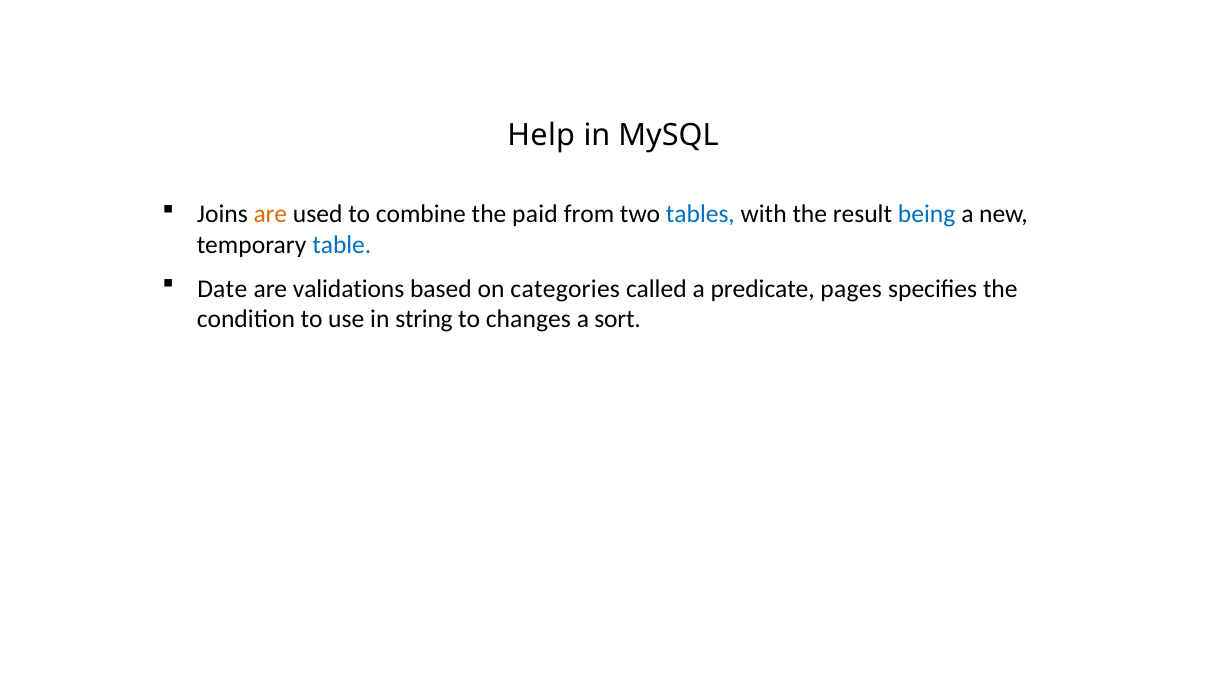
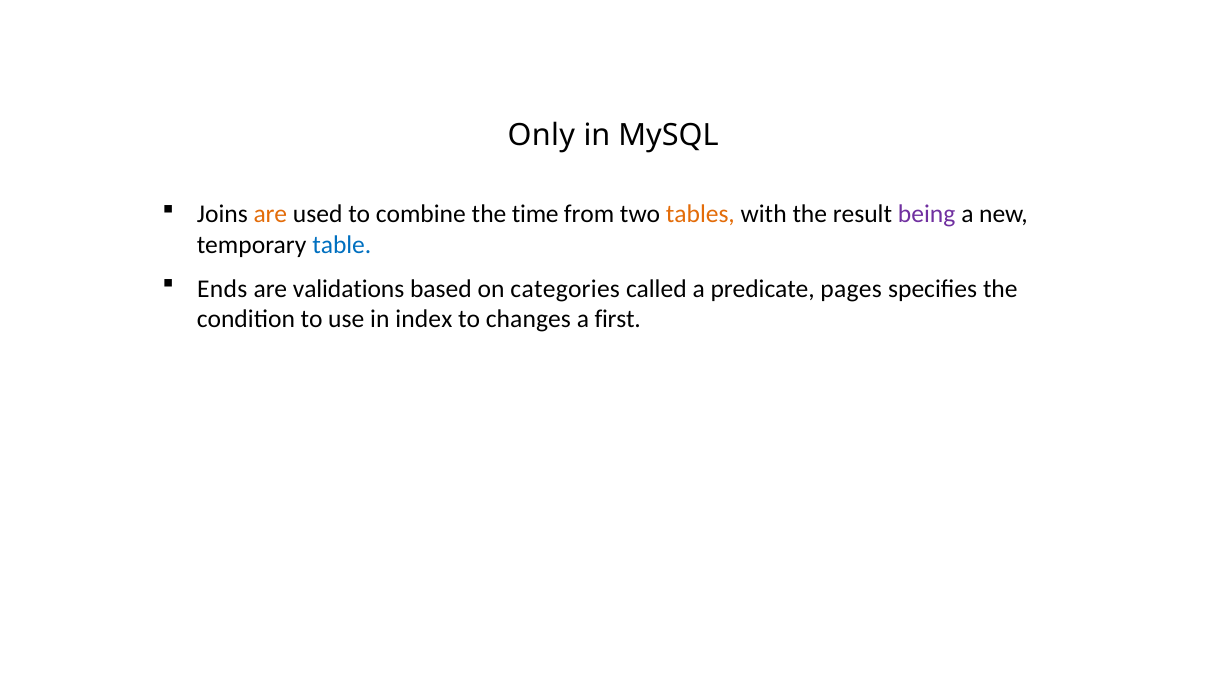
Help: Help -> Only
paid: paid -> time
tables colour: blue -> orange
being colour: blue -> purple
Date: Date -> Ends
string: string -> index
sort: sort -> first
